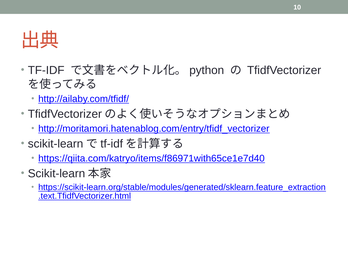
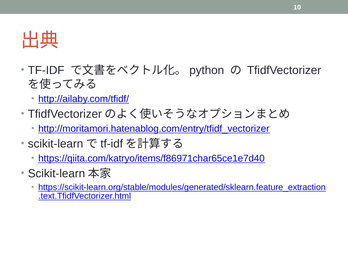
https://qiita.com/katryo/items/f86971with65ce1e7d40: https://qiita.com/katryo/items/f86971with65ce1e7d40 -> https://qiita.com/katryo/items/f86971char65ce1e7d40
